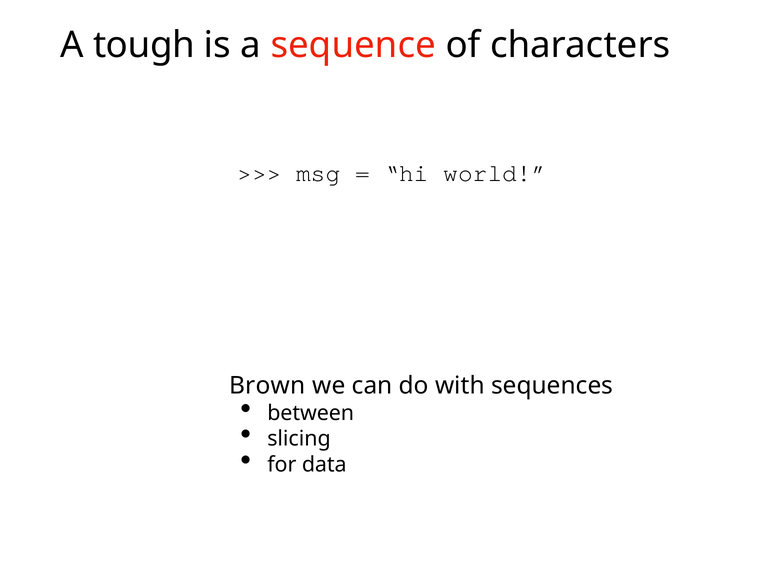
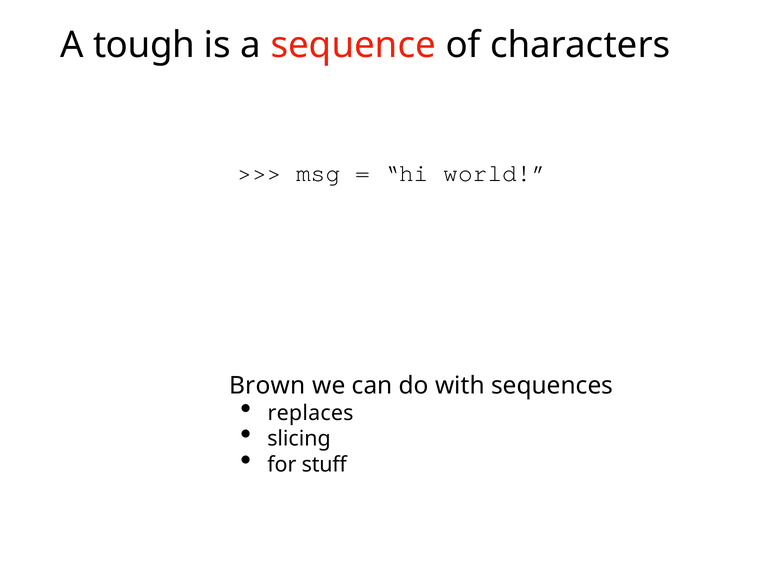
between: between -> replaces
data: data -> stuff
